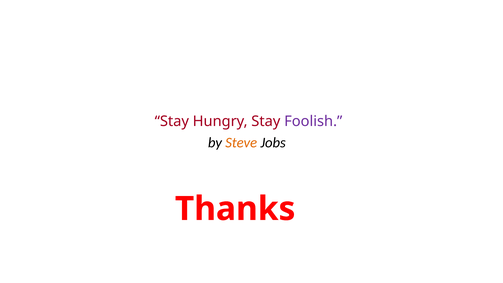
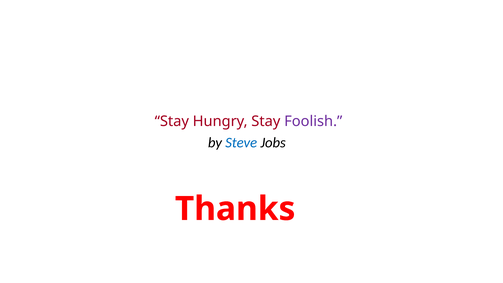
Steve colour: orange -> blue
